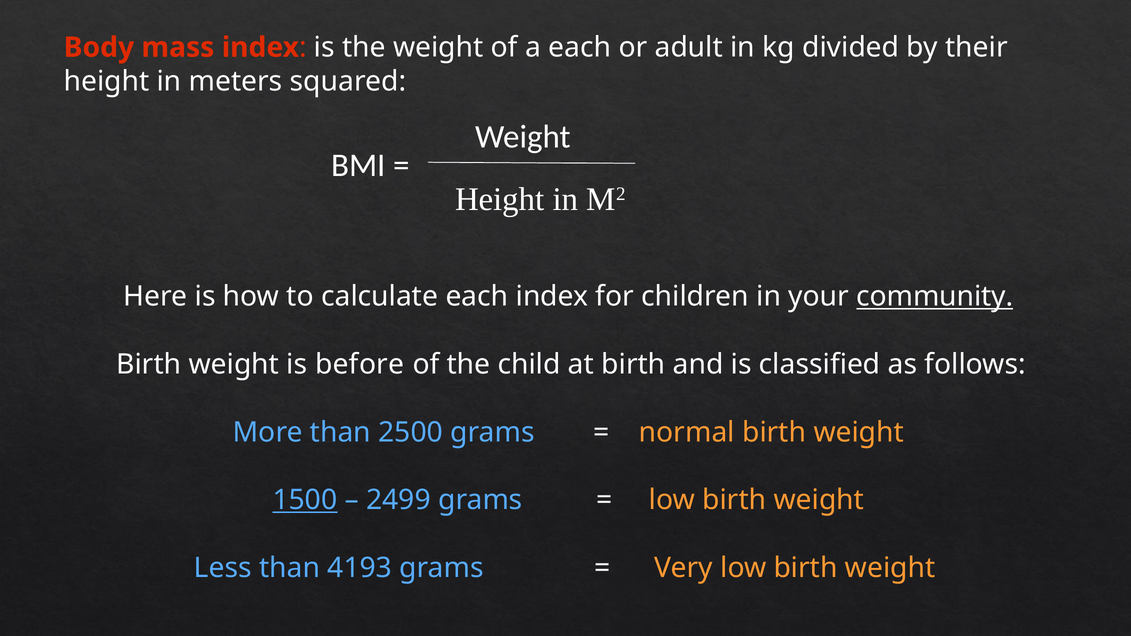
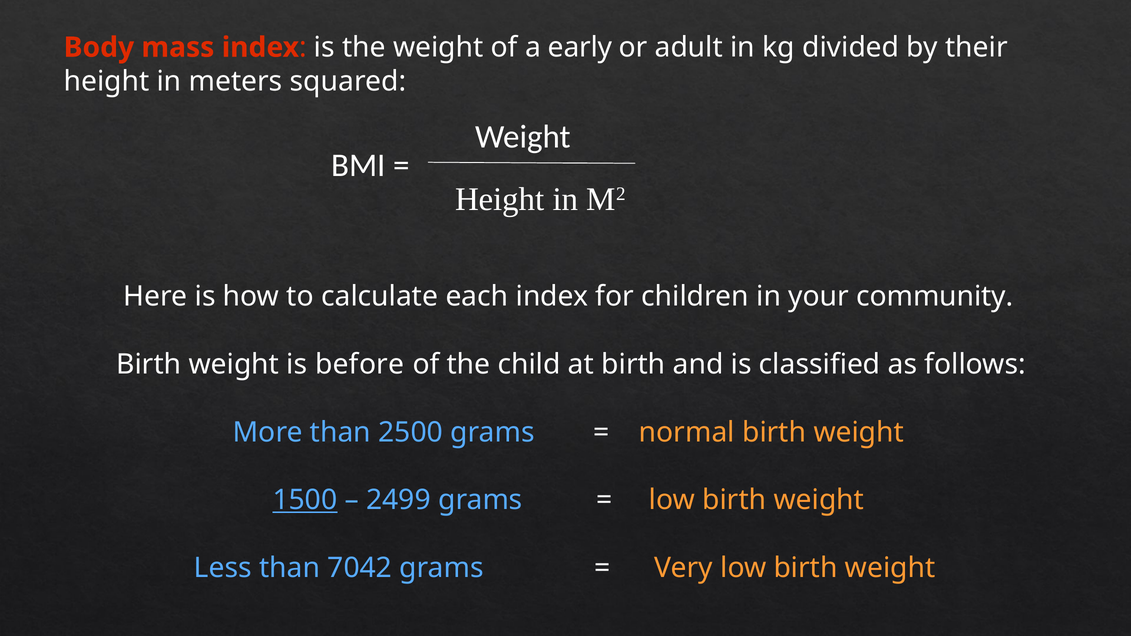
a each: each -> early
community underline: present -> none
4193: 4193 -> 7042
